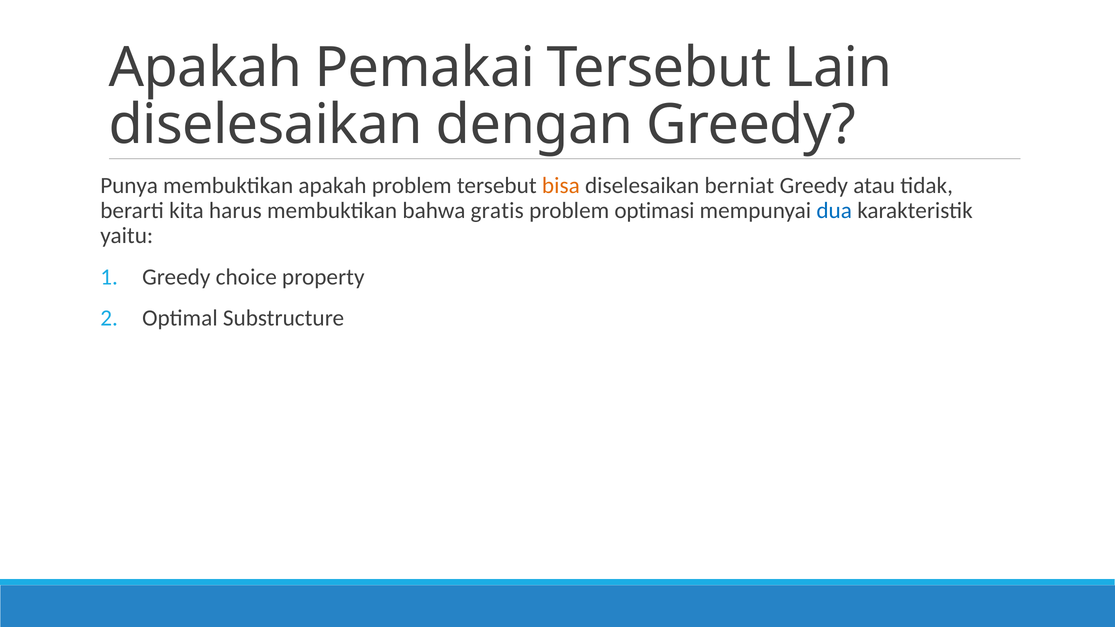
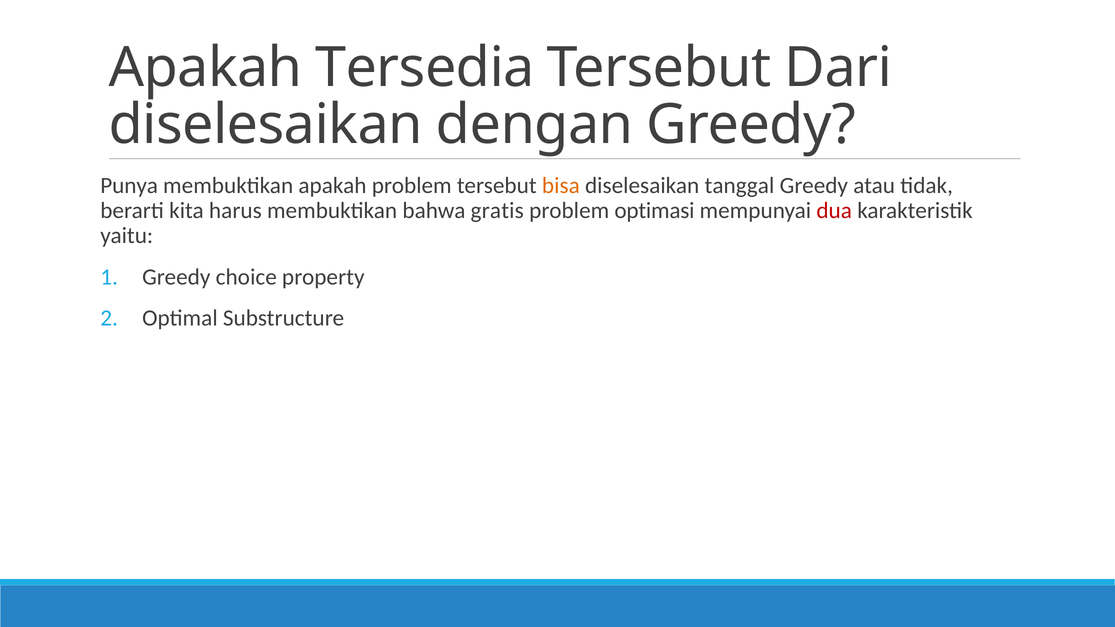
Pemakai: Pemakai -> Tersedia
Lain: Lain -> Dari
berniat: berniat -> tanggal
dua colour: blue -> red
